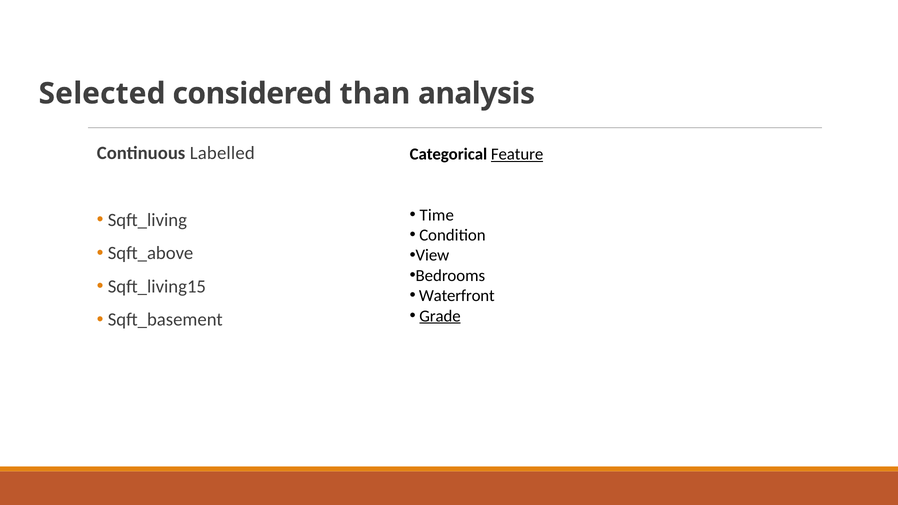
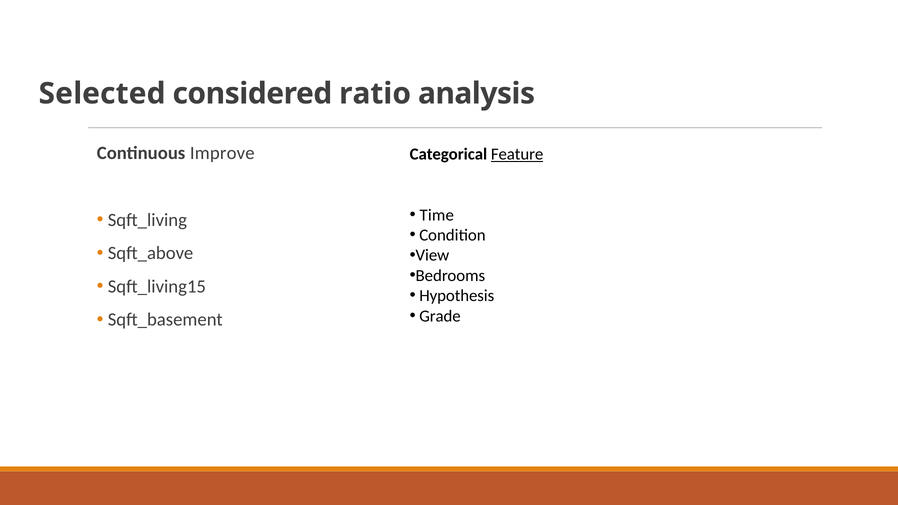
than: than -> ratio
Labelled: Labelled -> Improve
Waterfront: Waterfront -> Hypothesis
Grade underline: present -> none
